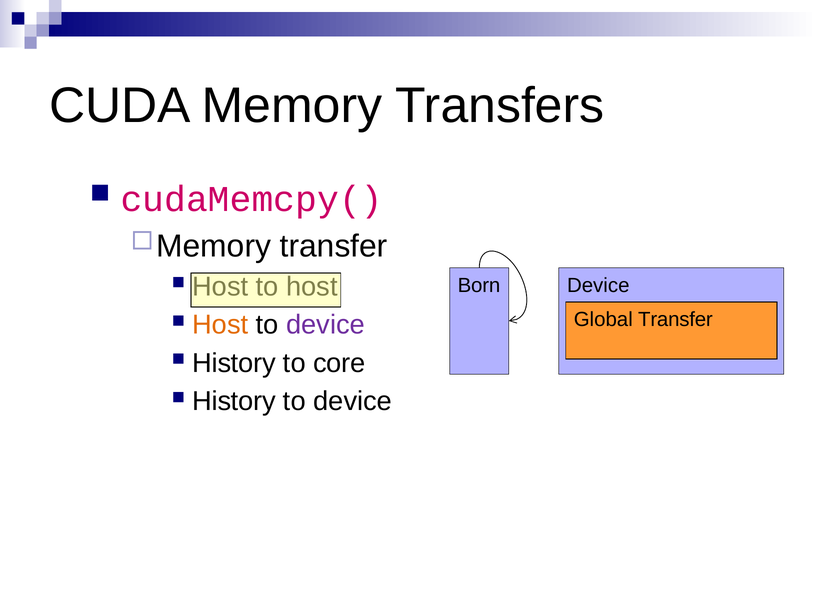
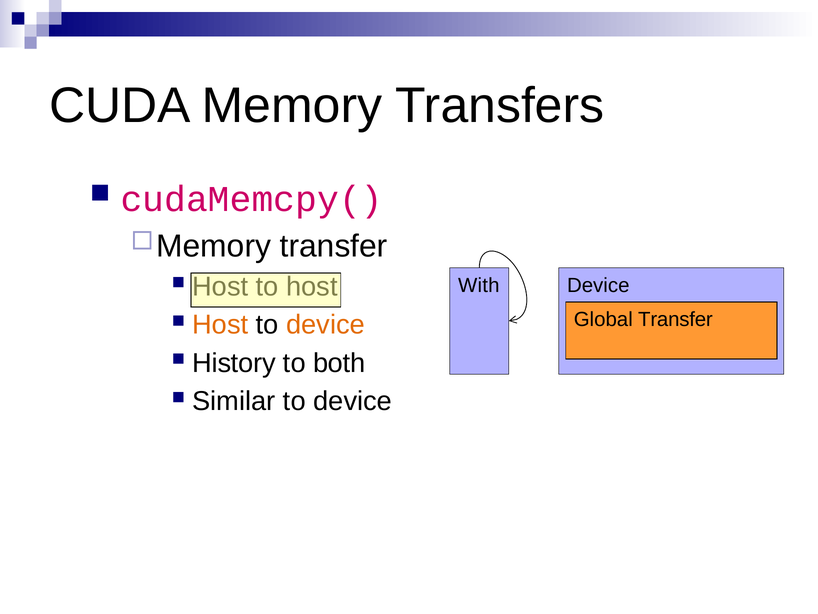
Born: Born -> With
device at (326, 325) colour: purple -> orange
core: core -> both
History at (234, 401): History -> Similar
